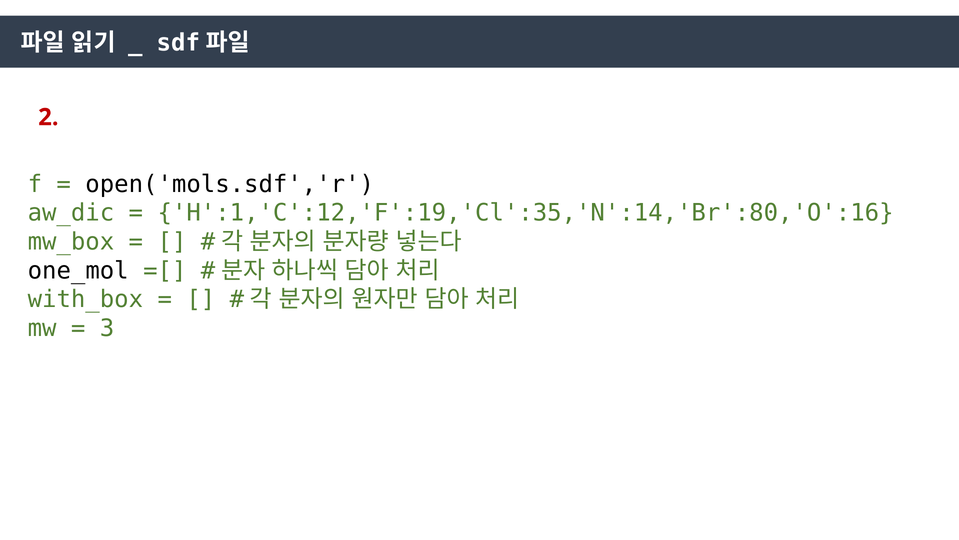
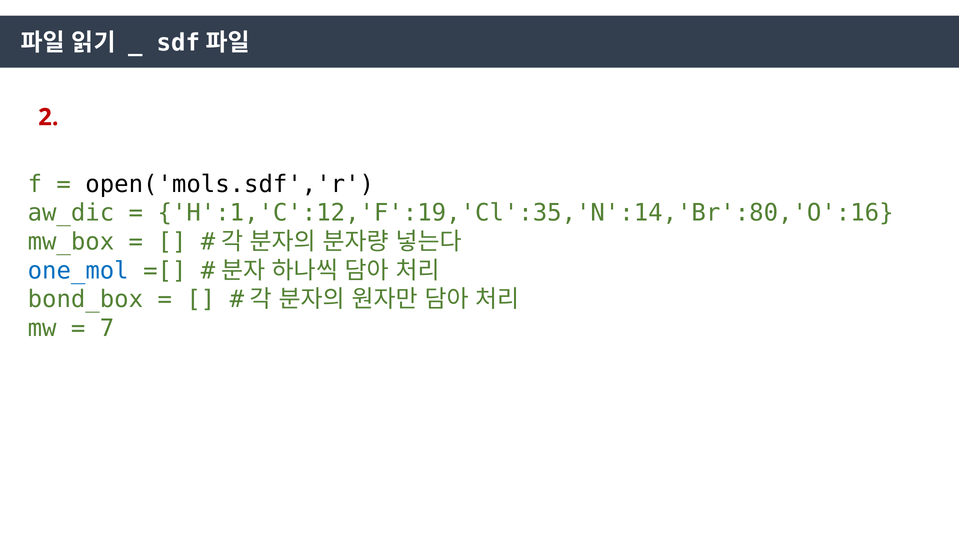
one_mol colour: black -> blue
with_box: with_box -> bond_box
3: 3 -> 7
